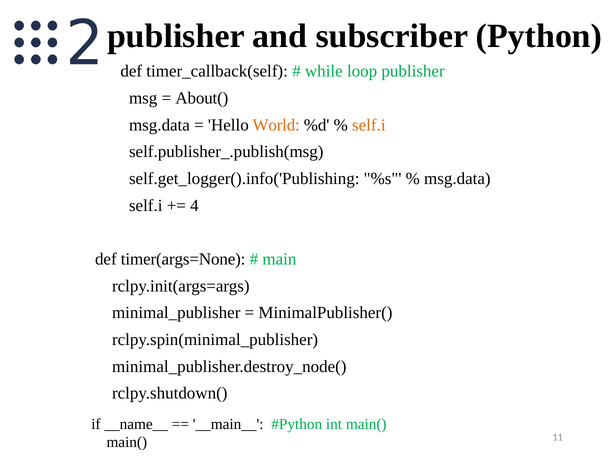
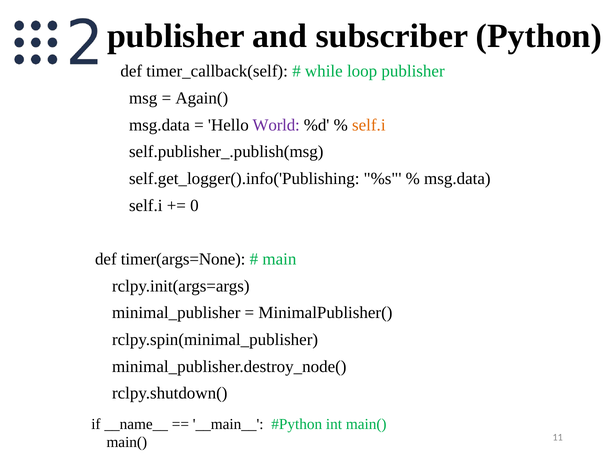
About(: About( -> Again(
World colour: orange -> purple
4: 4 -> 0
